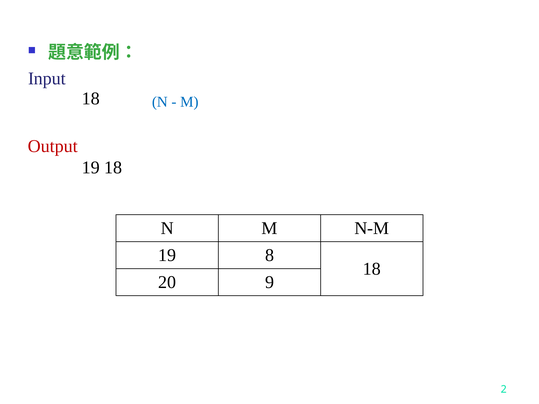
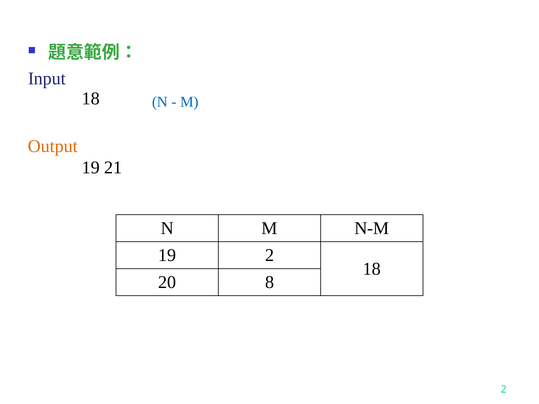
Output colour: red -> orange
19 18: 18 -> 21
19 8: 8 -> 2
9: 9 -> 8
